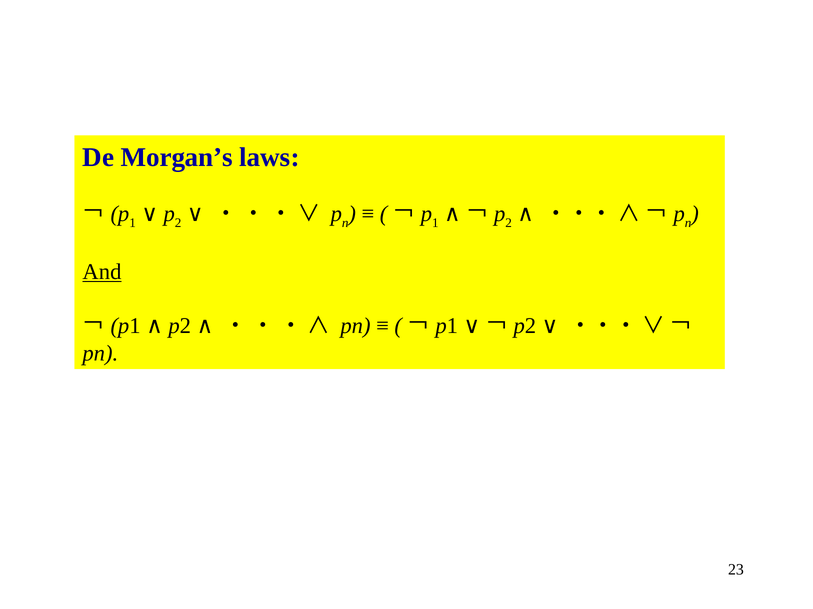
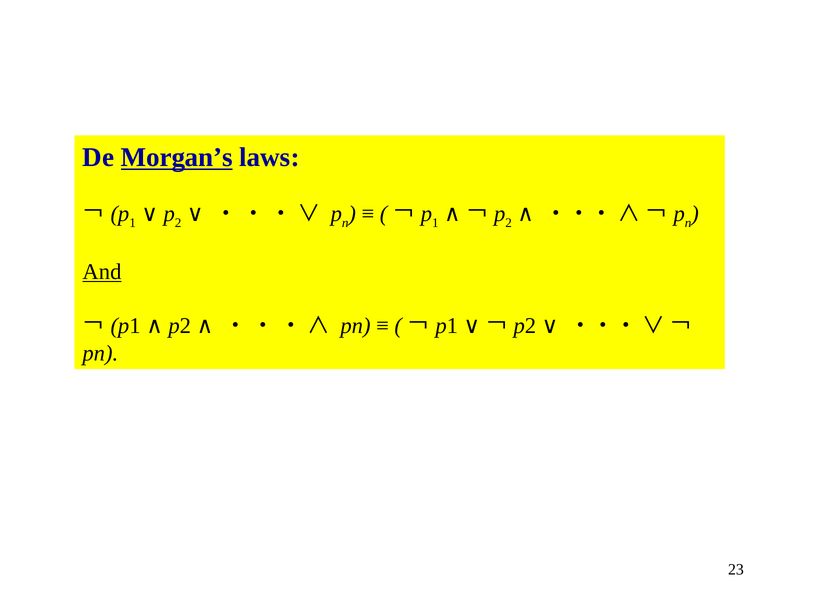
Morgan’s underline: none -> present
